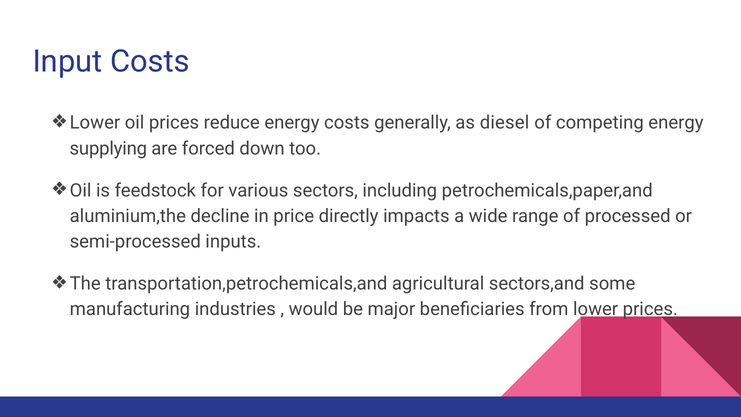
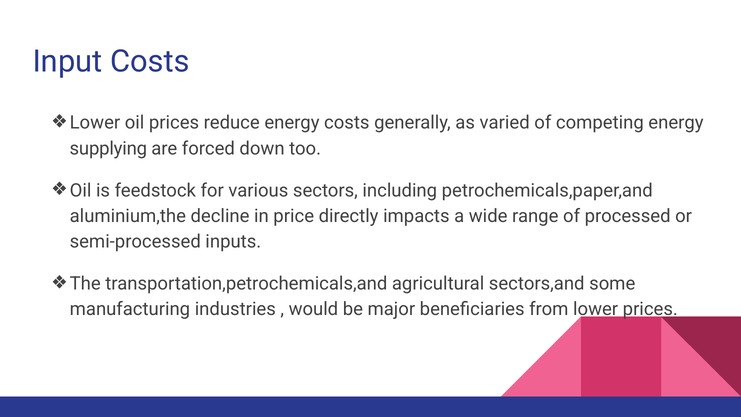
diesel: diesel -> varied
